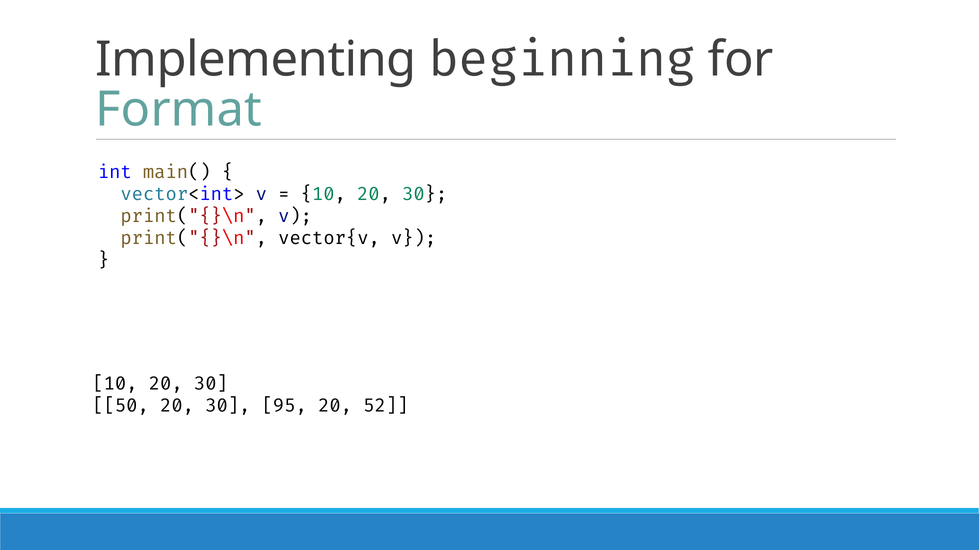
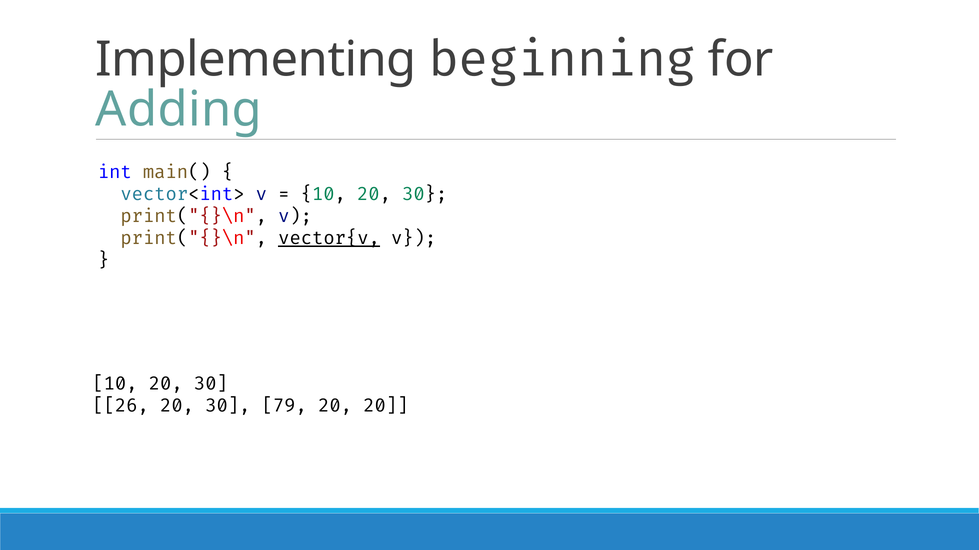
Format: Format -> Adding
vector{v underline: none -> present
50: 50 -> 26
95: 95 -> 79
20 52: 52 -> 20
